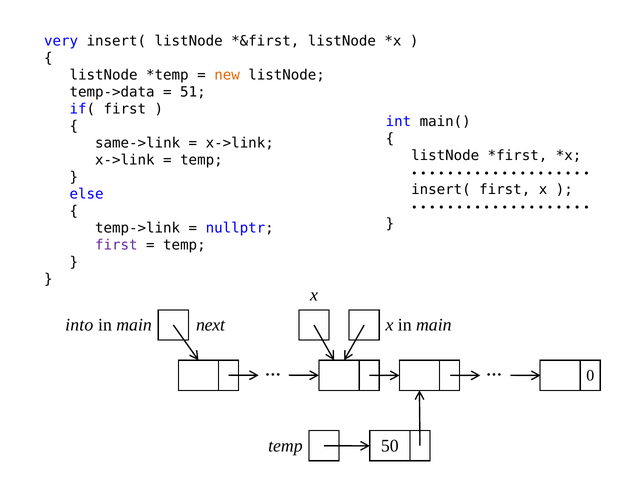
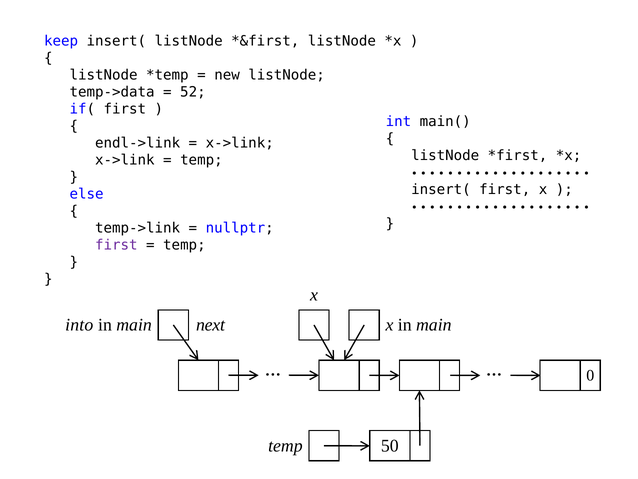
very: very -> keep
new colour: orange -> black
51: 51 -> 52
same->link: same->link -> endl->link
